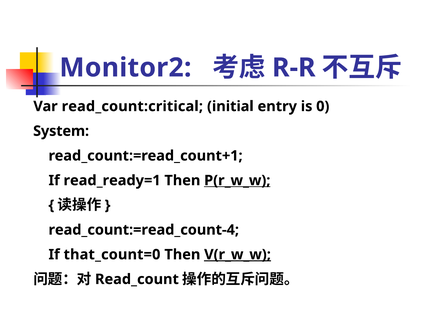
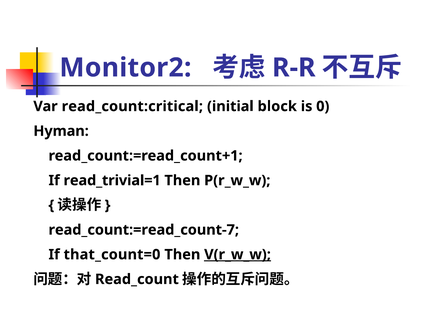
entry: entry -> block
System: System -> Hyman
read_ready=1: read_ready=1 -> read_trivial=1
P(r_w_w underline: present -> none
read_count:=read_count-4: read_count:=read_count-4 -> read_count:=read_count-7
